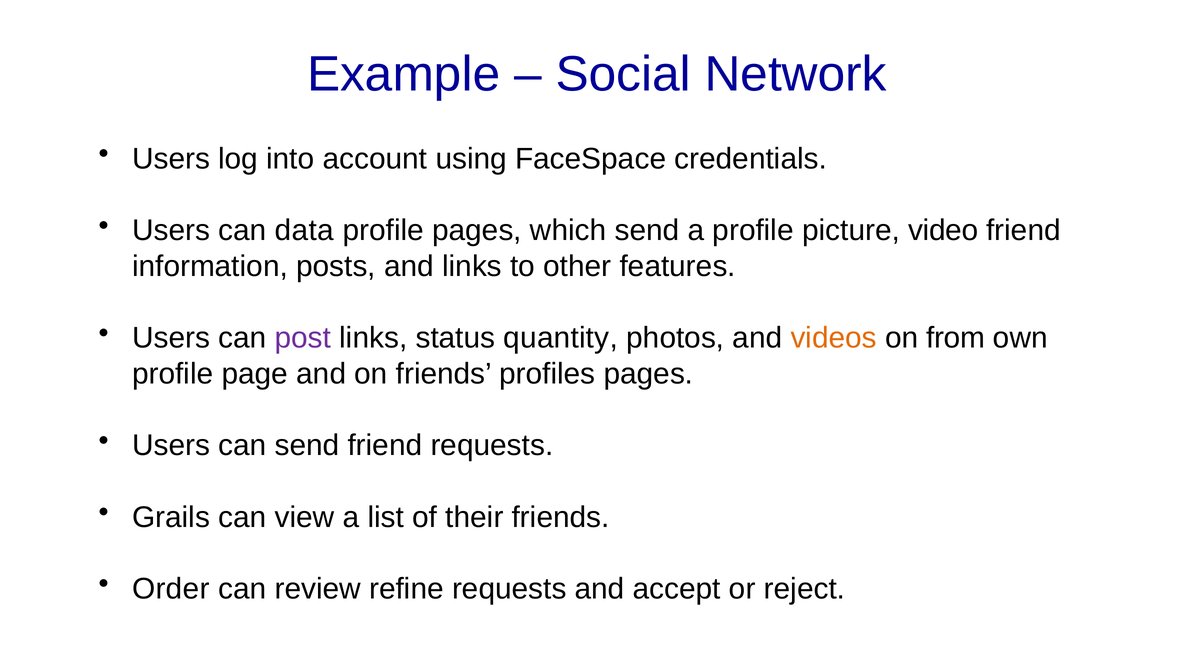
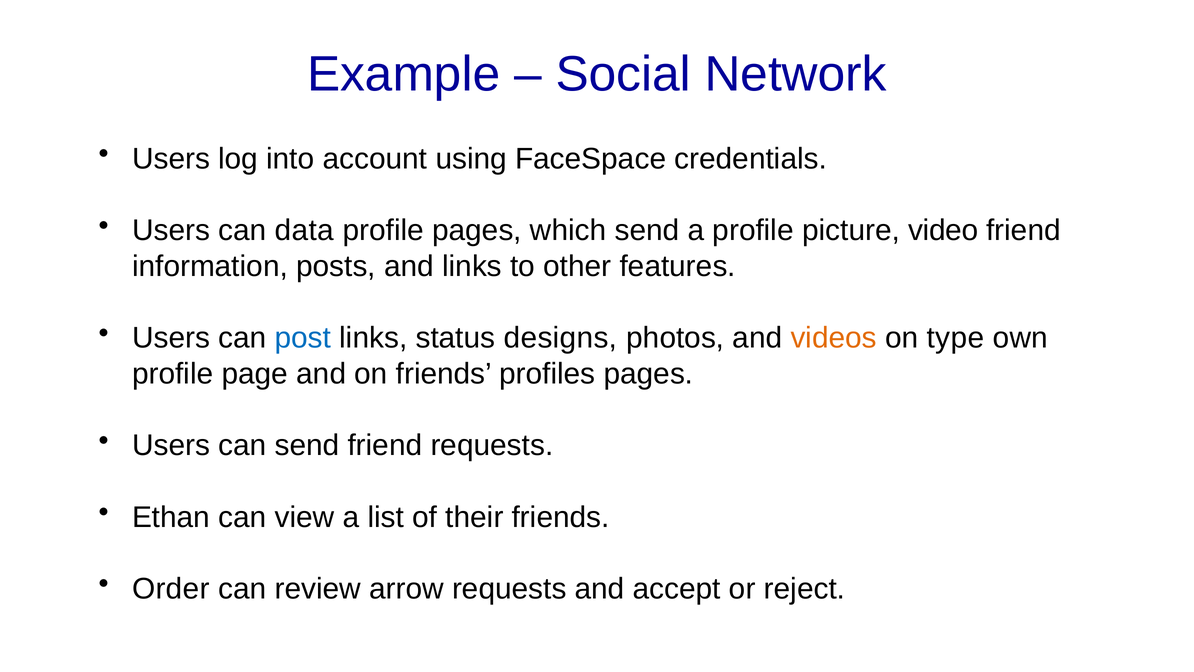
post colour: purple -> blue
quantity: quantity -> designs
from: from -> type
Grails: Grails -> Ethan
refine: refine -> arrow
